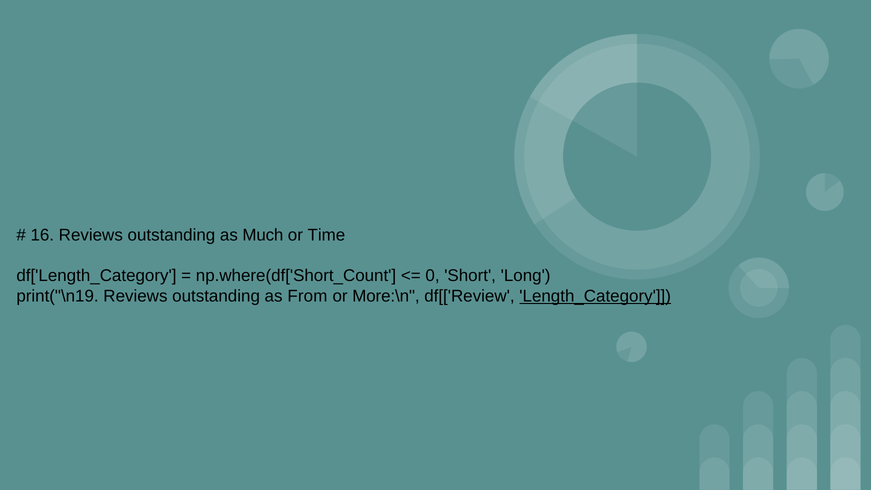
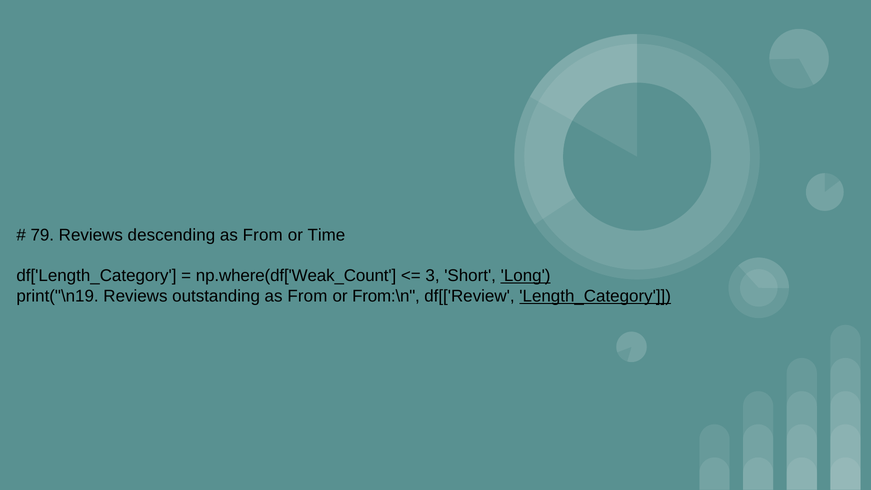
16: 16 -> 79
outstanding at (171, 235): outstanding -> descending
Much at (263, 235): Much -> From
np.where(df['Short_Count: np.where(df['Short_Count -> np.where(df['Weak_Count
0: 0 -> 3
Long underline: none -> present
More:\n: More:\n -> From:\n
